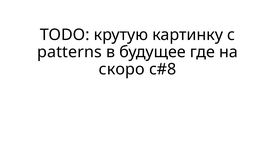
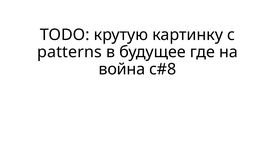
скоро: скоро -> война
